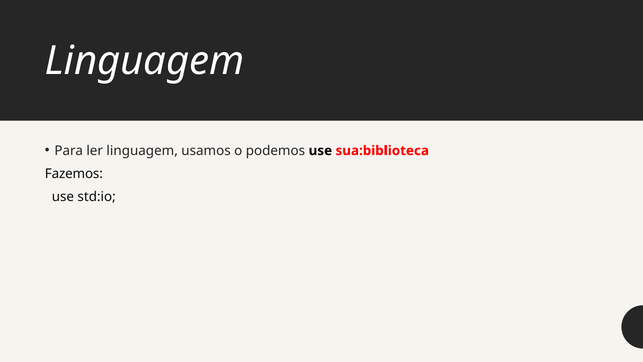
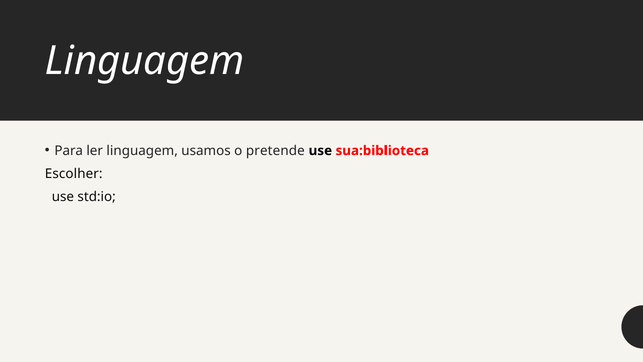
podemos: podemos -> pretende
Fazemos: Fazemos -> Escolher
